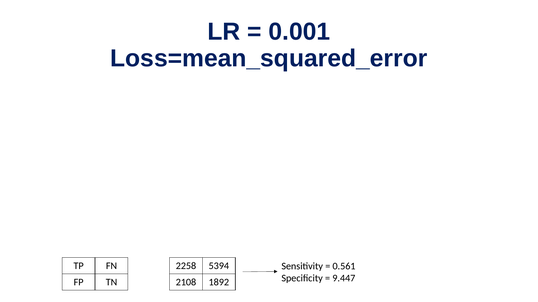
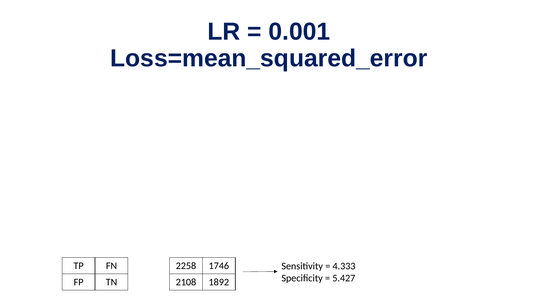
5394: 5394 -> 1746
0.561: 0.561 -> 4.333
9.447: 9.447 -> 5.427
